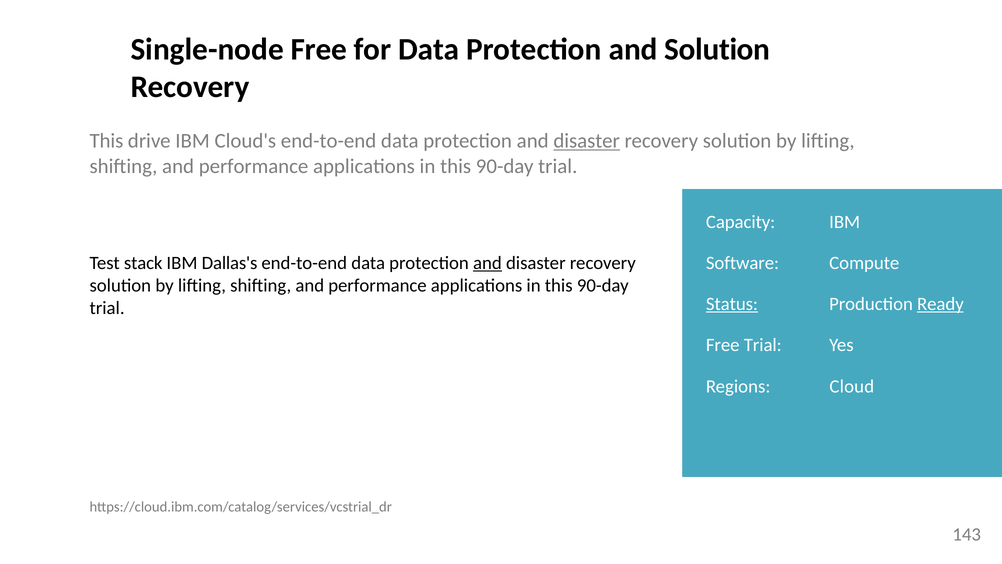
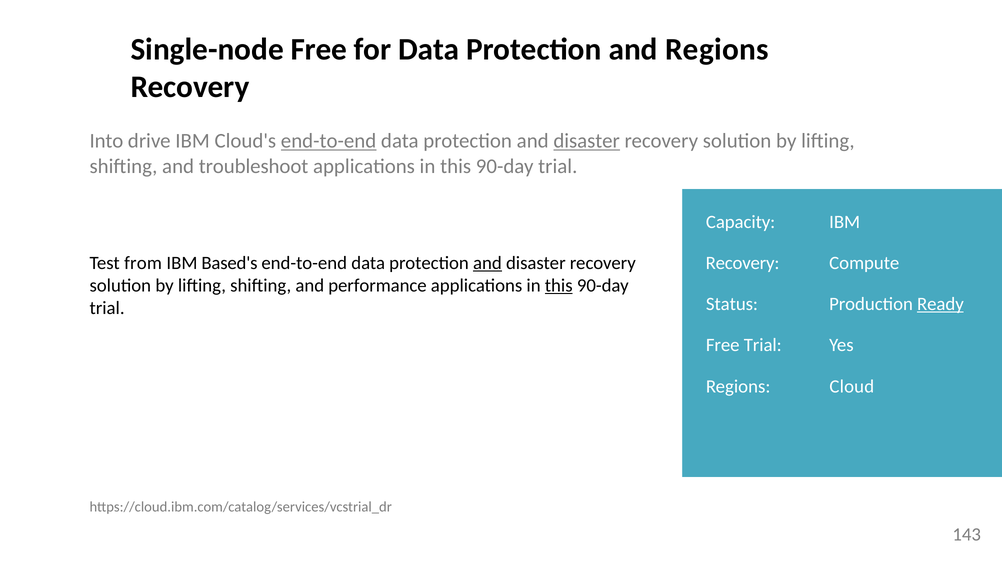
and Solution: Solution -> Regions
This at (106, 141): This -> Into
end-to-end at (329, 141) underline: none -> present
performance at (254, 166): performance -> troubleshoot
stack: stack -> from
Dallas's: Dallas's -> Based's
Software at (743, 263): Software -> Recovery
this at (559, 285) underline: none -> present
Status underline: present -> none
